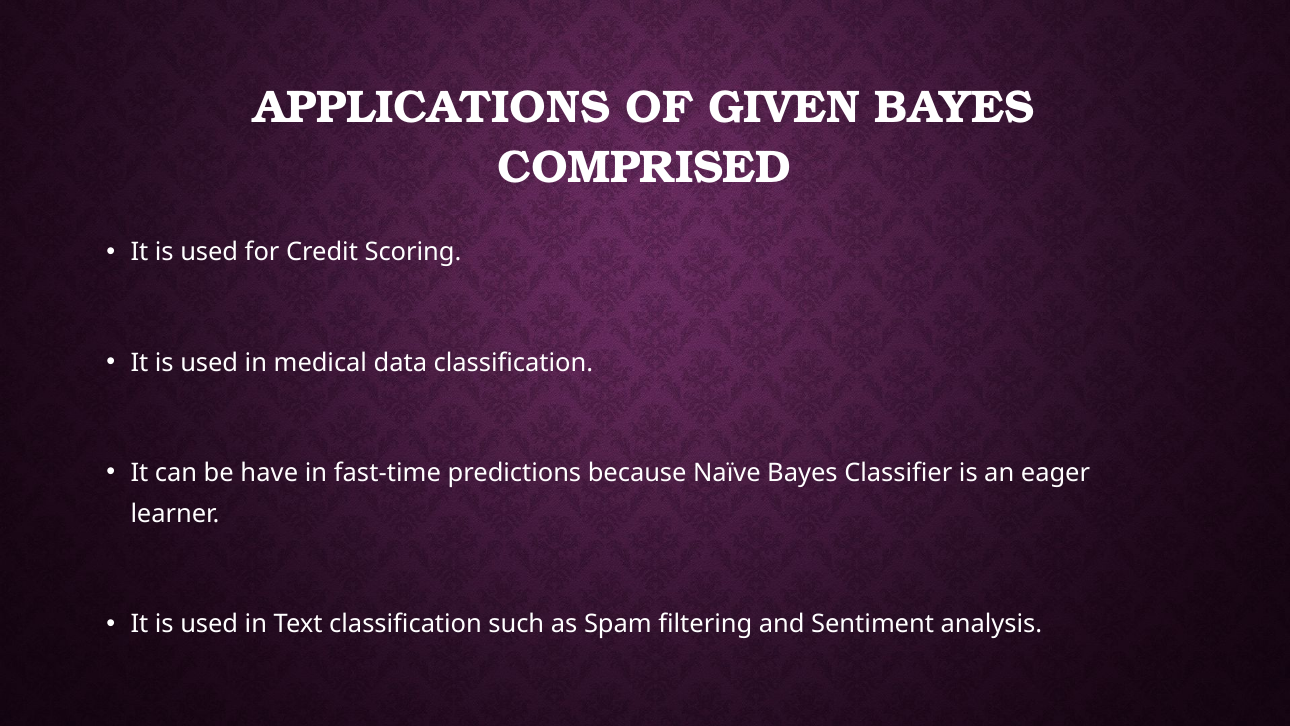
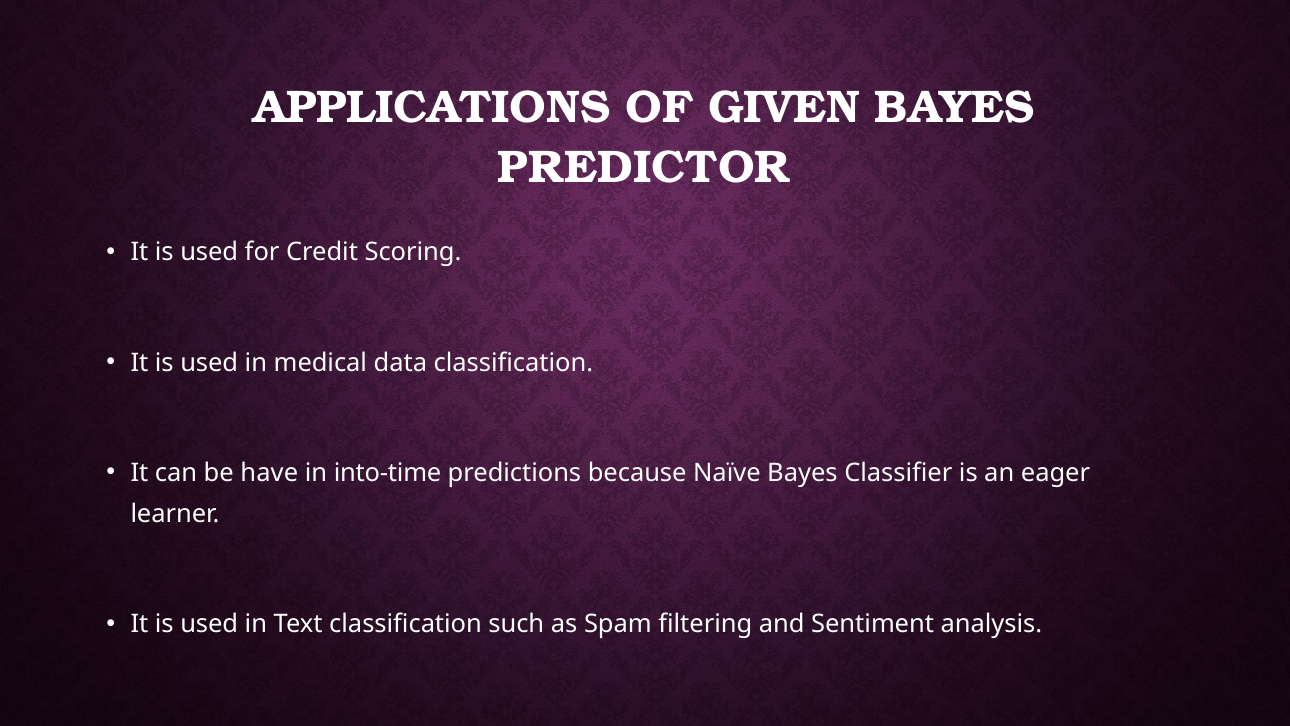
COMPRISED: COMPRISED -> PREDICTOR
fast-time: fast-time -> into-time
